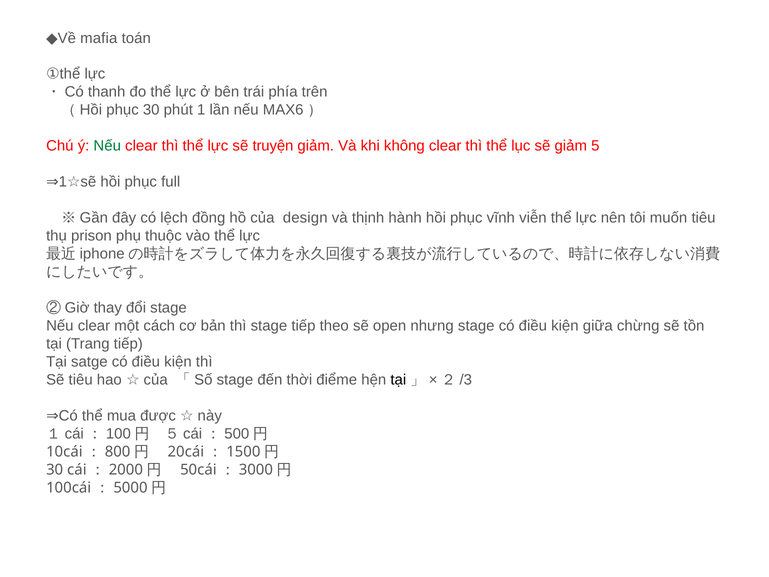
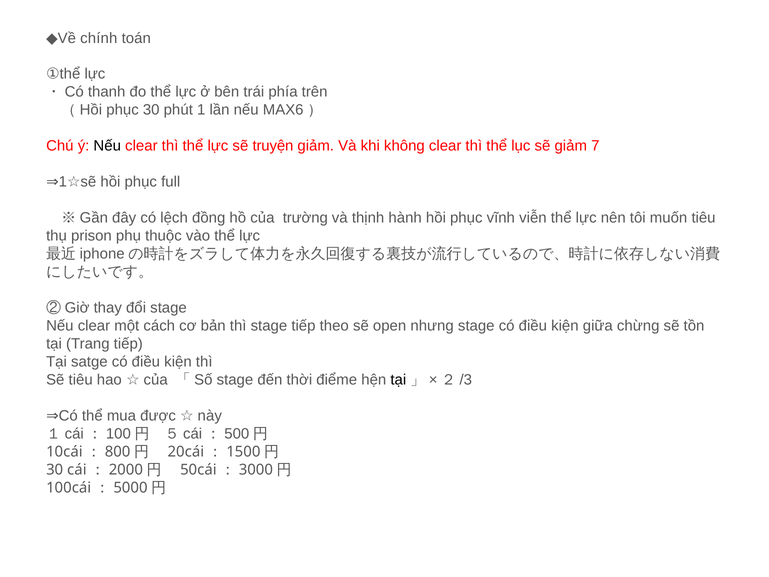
mafia: mafia -> chính
Nếu at (107, 146) colour: green -> black
5: 5 -> 7
design: design -> trường
